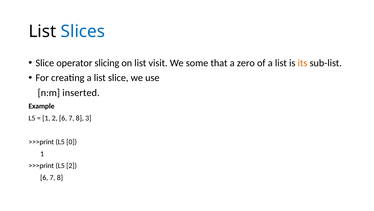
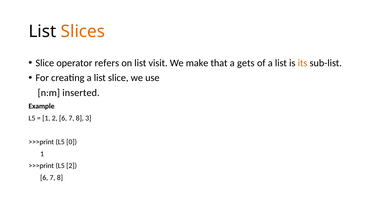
Slices colour: blue -> orange
slicing: slicing -> refers
some: some -> make
zero: zero -> gets
